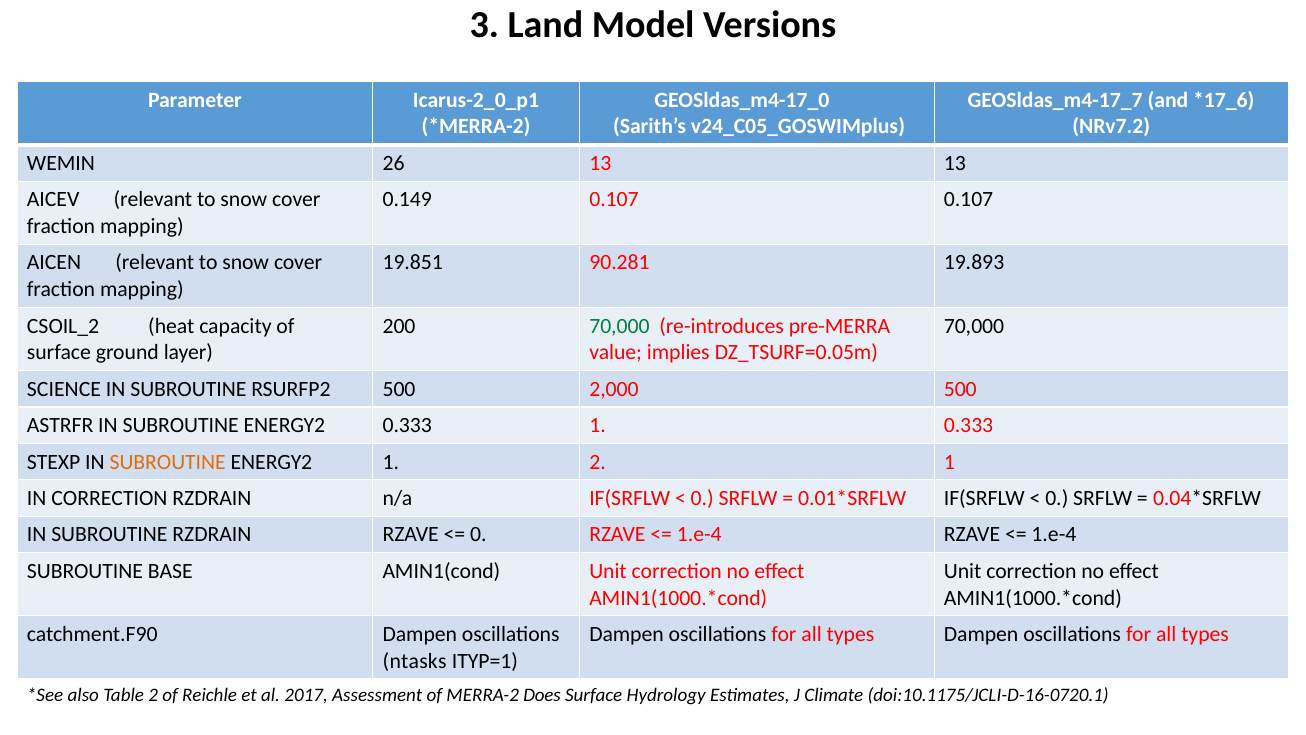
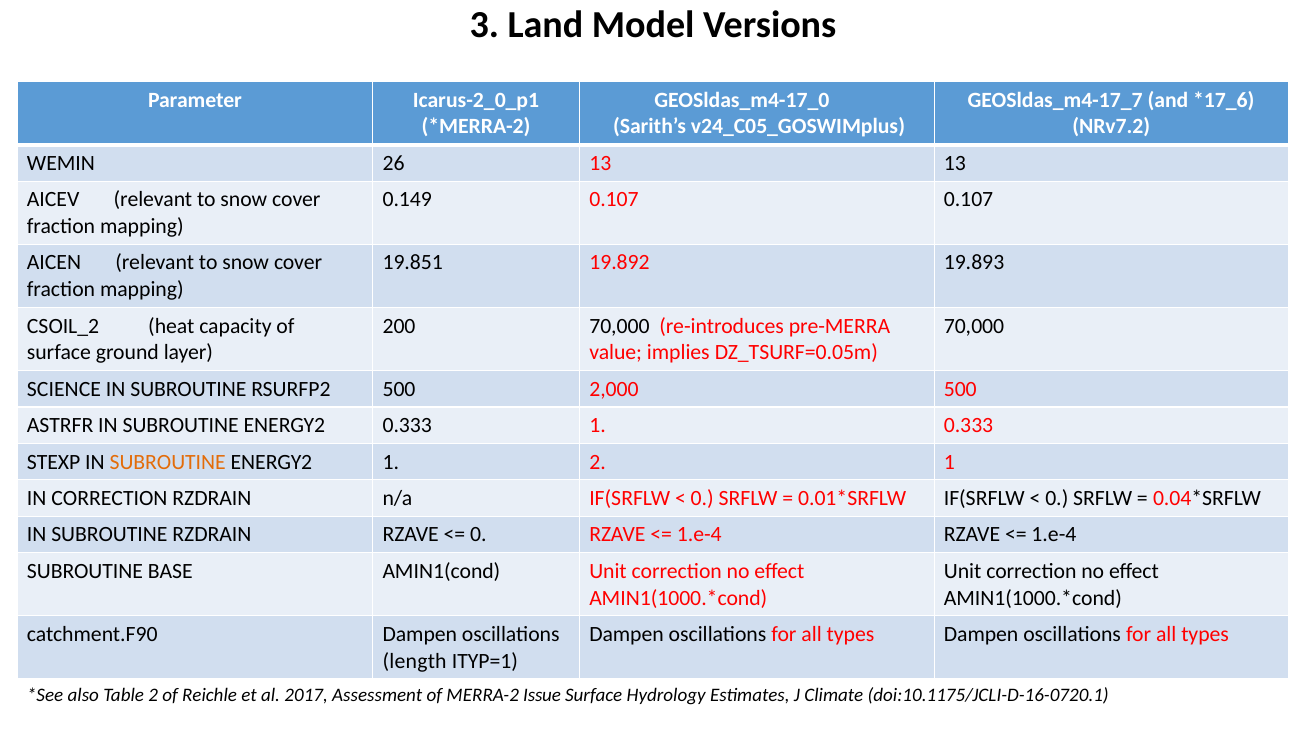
90.281: 90.281 -> 19.892
70,000 at (619, 326) colour: green -> black
ntasks: ntasks -> length
Does: Does -> Issue
